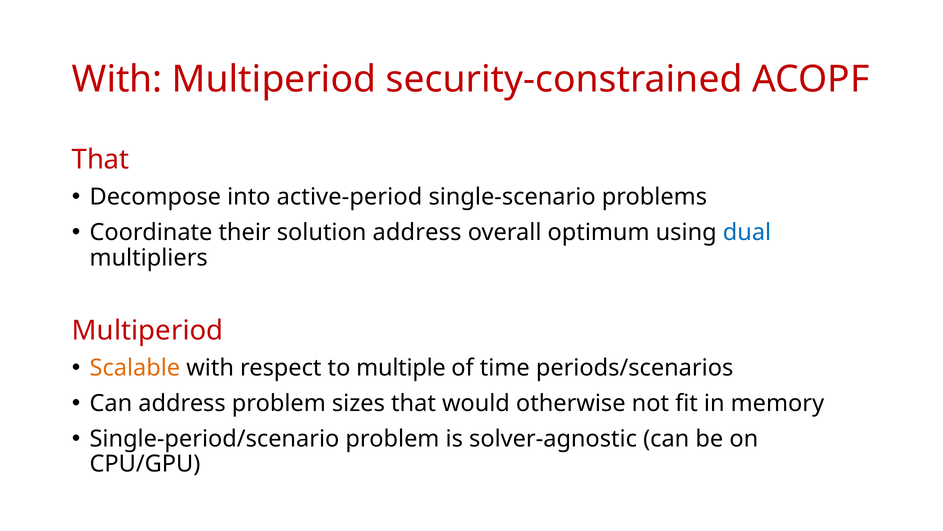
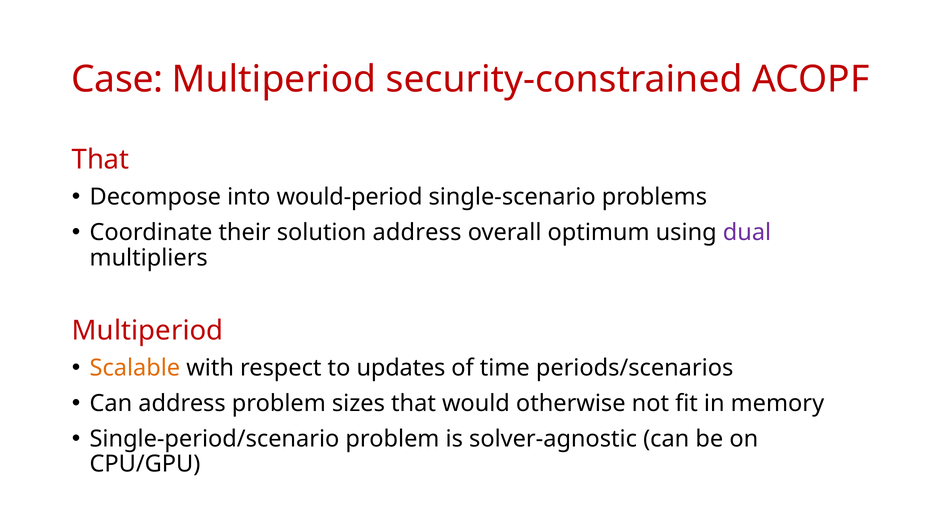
With at (117, 79): With -> Case
active-period: active-period -> would-period
dual colour: blue -> purple
multiple: multiple -> updates
